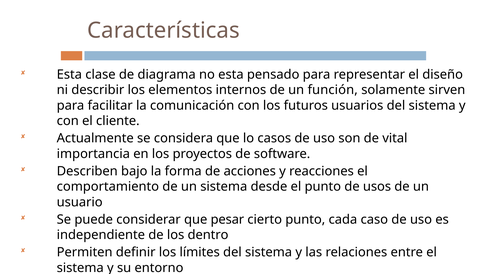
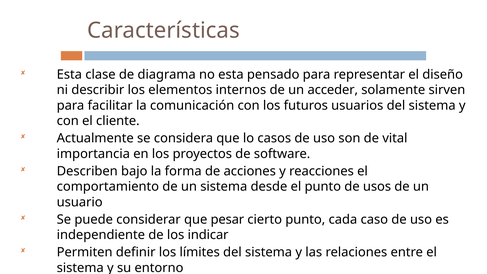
función: función -> acceder
dentro: dentro -> indicar
